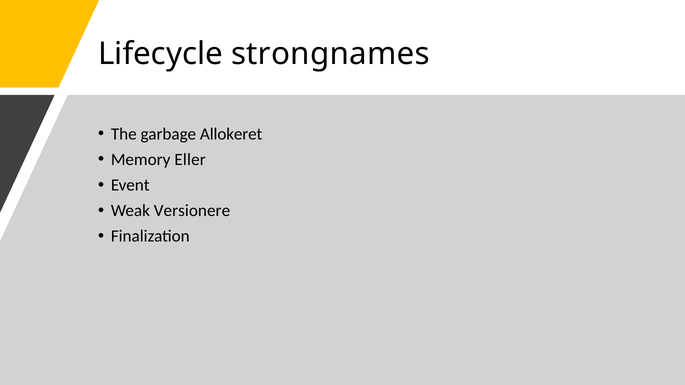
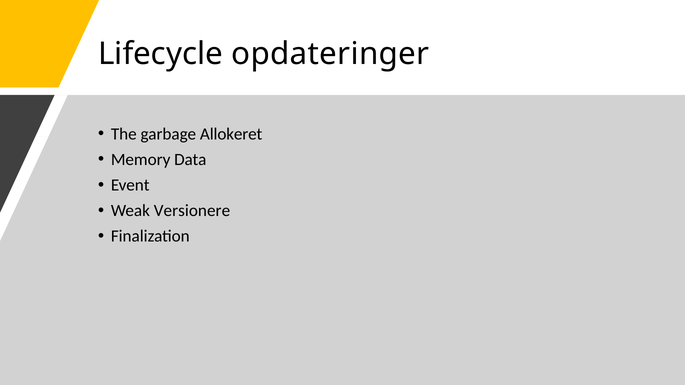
strongnames: strongnames -> opdateringer
Eller: Eller -> Data
